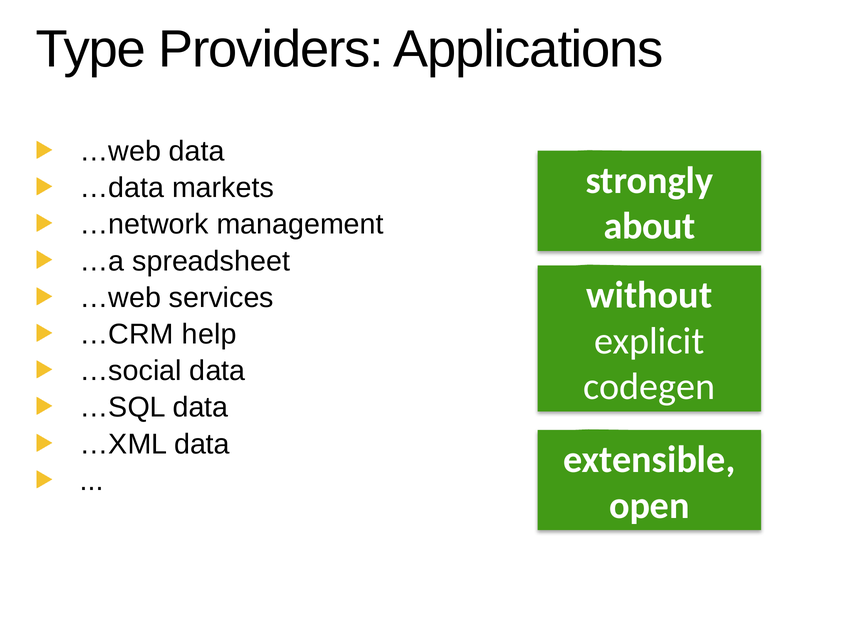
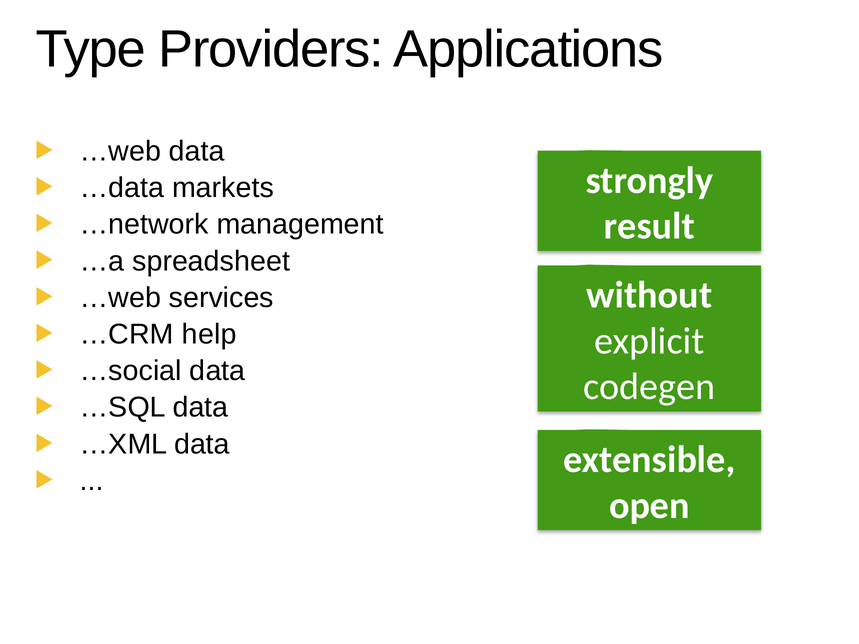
about: about -> result
